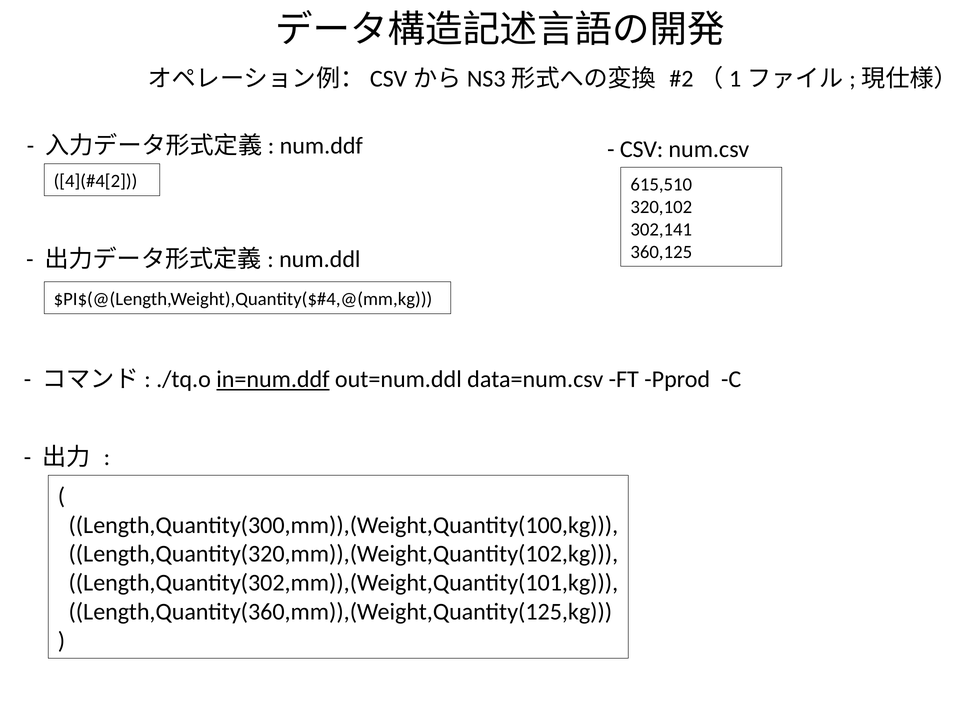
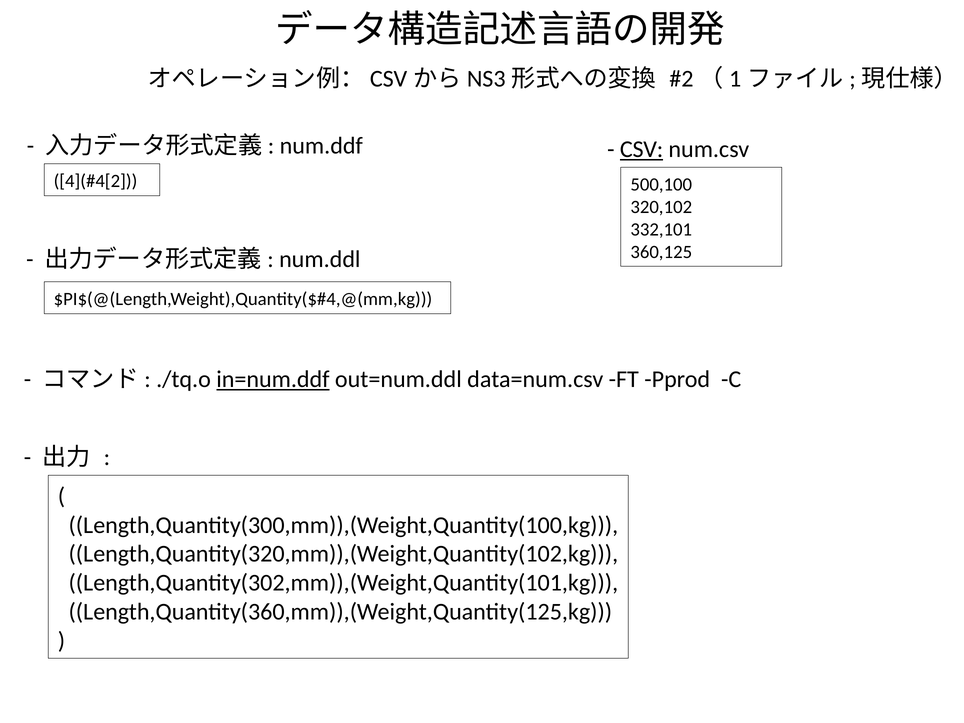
CSV underline: none -> present
615,510: 615,510 -> 500,100
302,141: 302,141 -> 332,101
